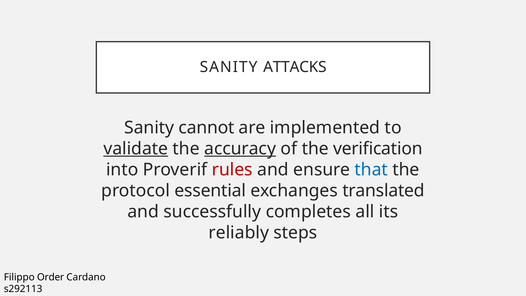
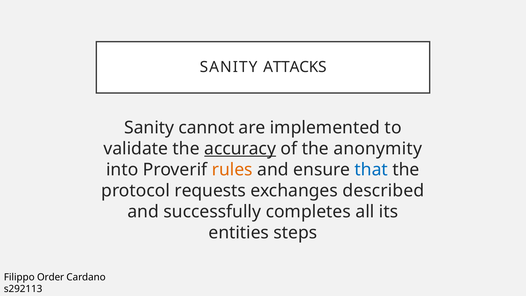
validate underline: present -> none
verification: verification -> anonymity
rules colour: red -> orange
essential: essential -> requests
translated: translated -> described
reliably: reliably -> entities
